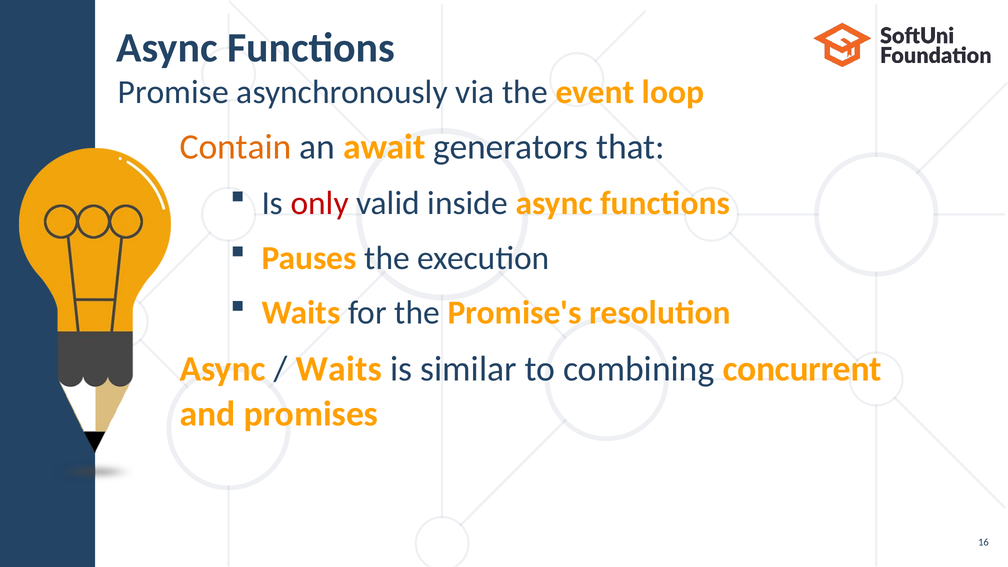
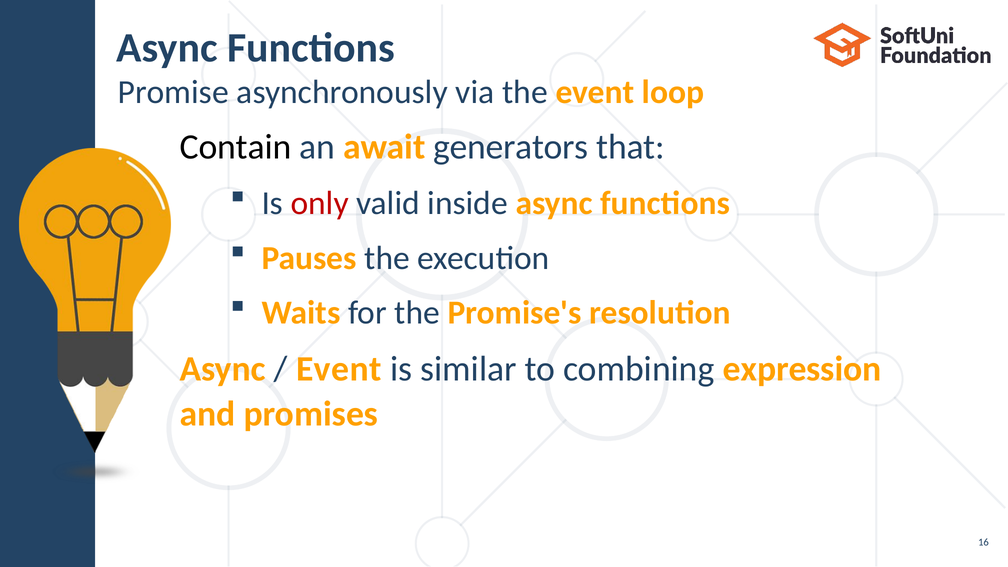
Contain colour: orange -> black
Waits at (339, 369): Waits -> Event
concurrent: concurrent -> expression
